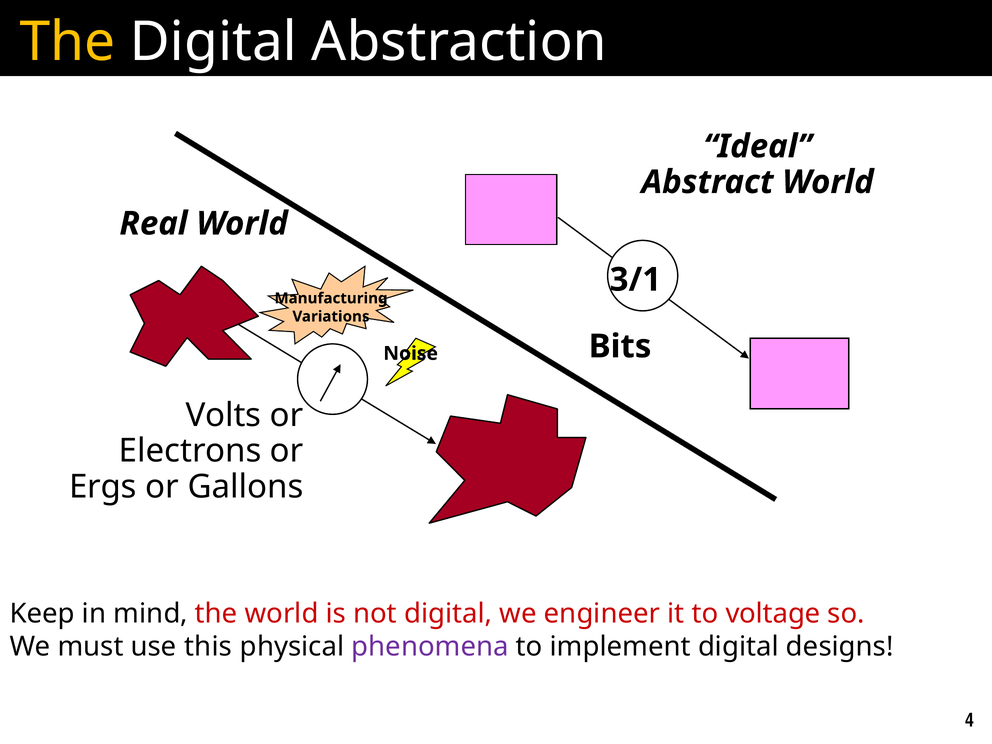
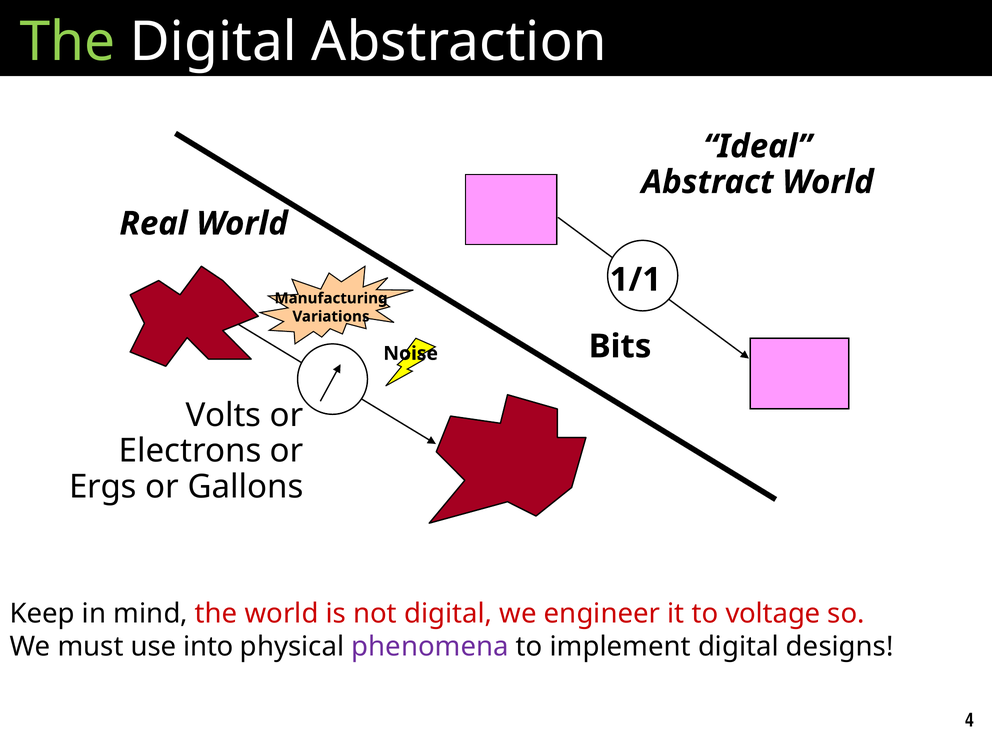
The at (68, 42) colour: yellow -> light green
3/1: 3/1 -> 1/1
this: this -> into
